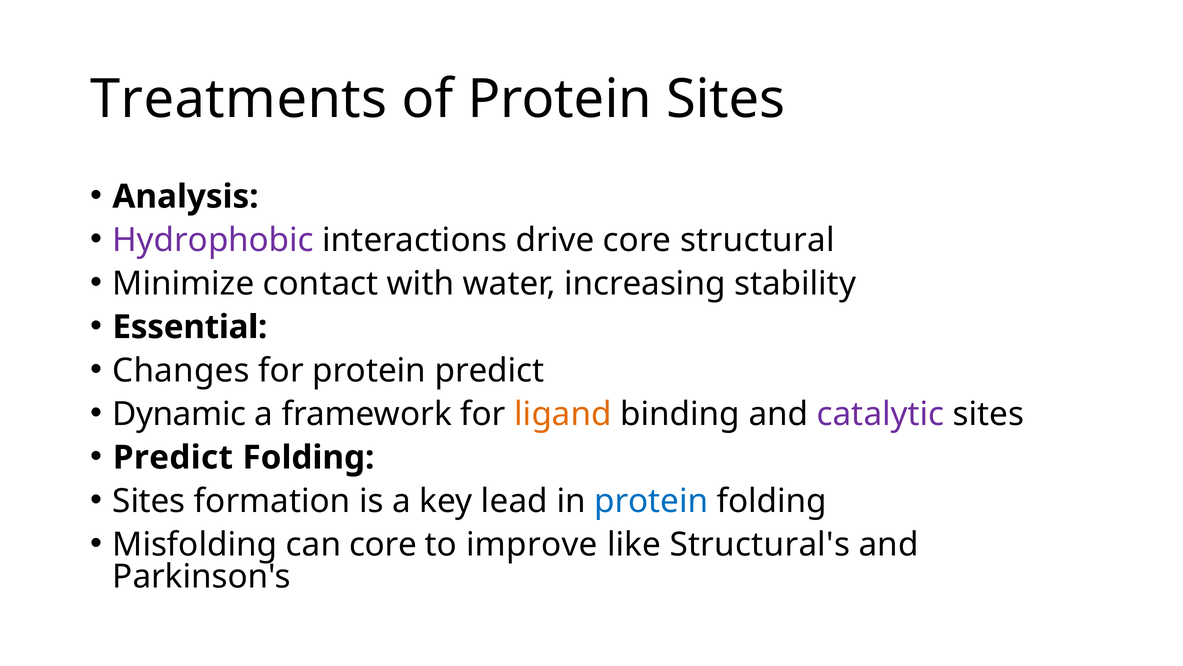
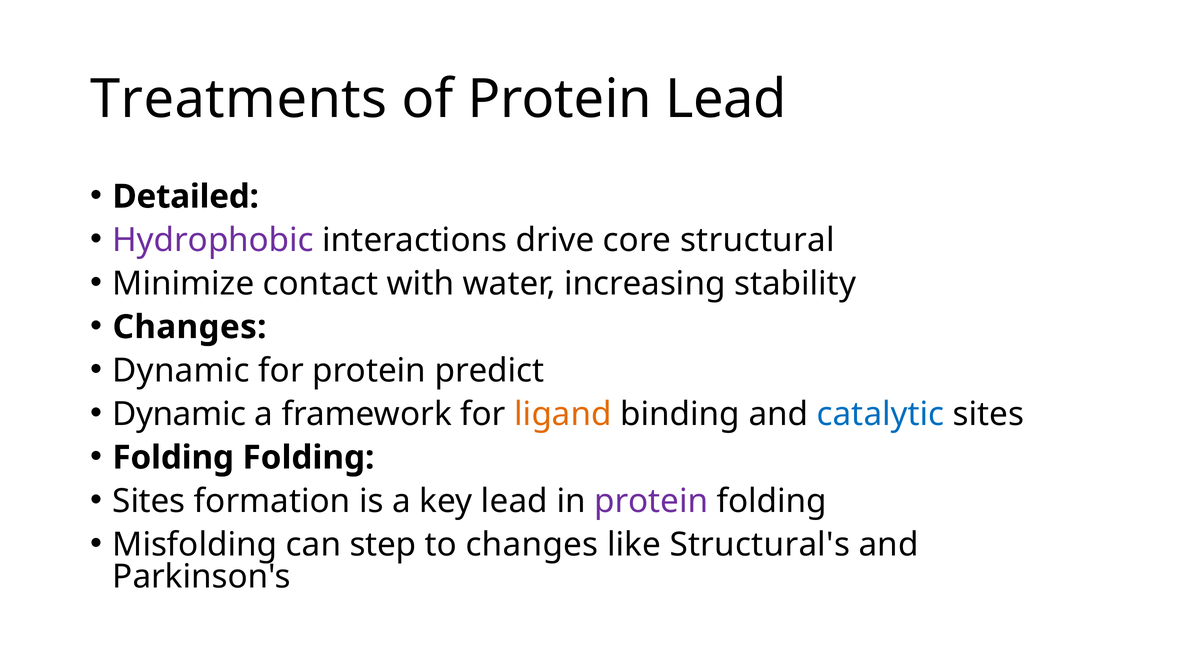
Protein Sites: Sites -> Lead
Analysis: Analysis -> Detailed
Essential at (190, 327): Essential -> Changes
Changes at (181, 370): Changes -> Dynamic
catalytic colour: purple -> blue
Predict at (173, 457): Predict -> Folding
protein at (651, 501) colour: blue -> purple
can core: core -> step
to improve: improve -> changes
